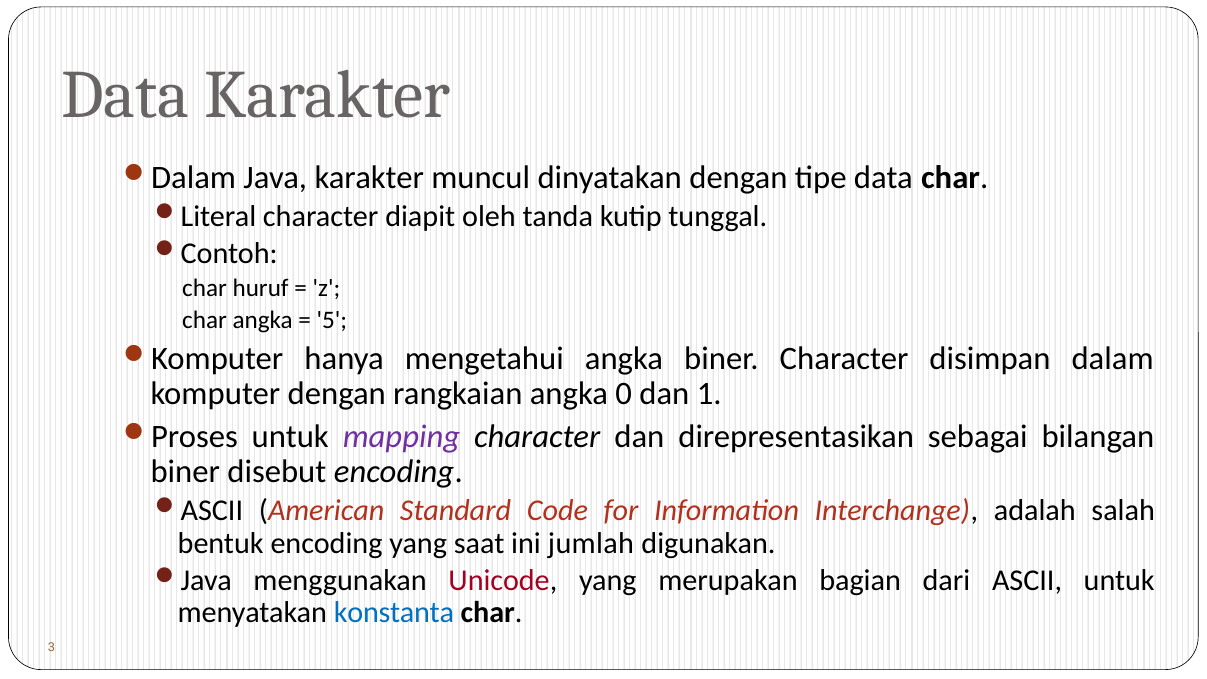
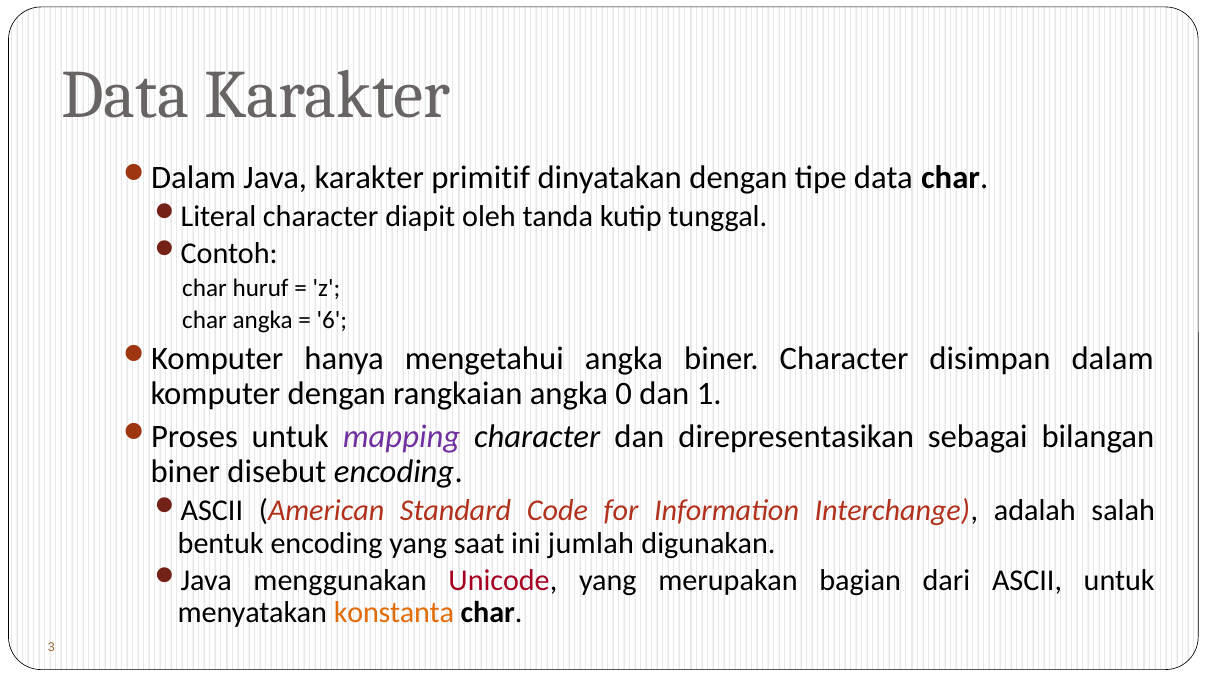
muncul: muncul -> primitif
5: 5 -> 6
konstanta colour: blue -> orange
